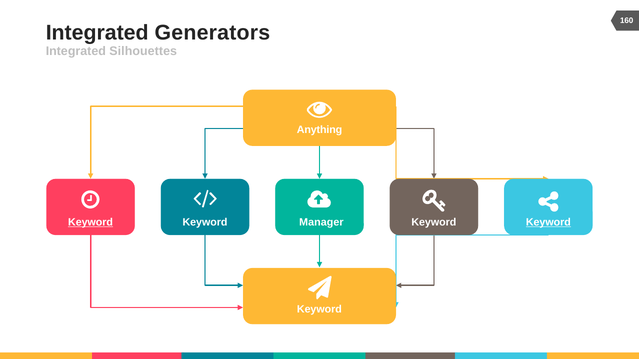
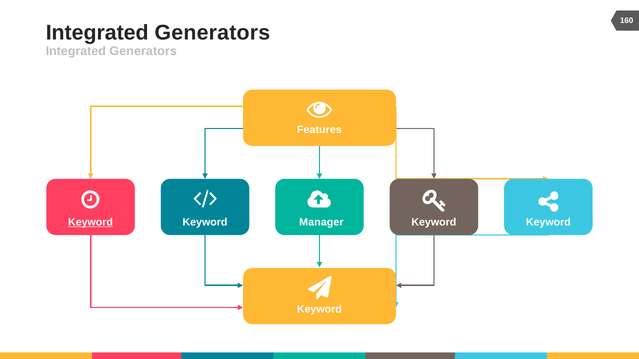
Silhouettes at (143, 51): Silhouettes -> Generators
Anything: Anything -> Features
Keyword at (548, 222) underline: present -> none
